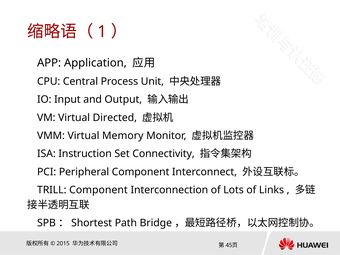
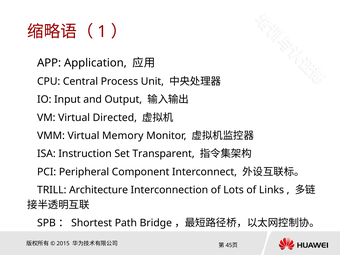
Connectivity: Connectivity -> Transparent
TRILL Component: Component -> Architecture
